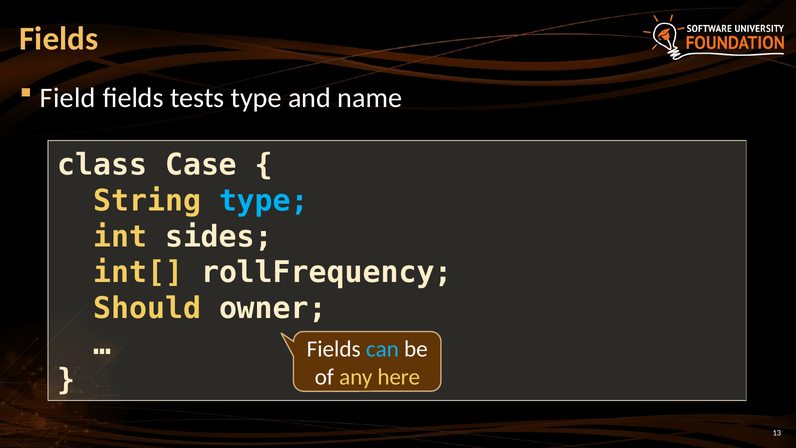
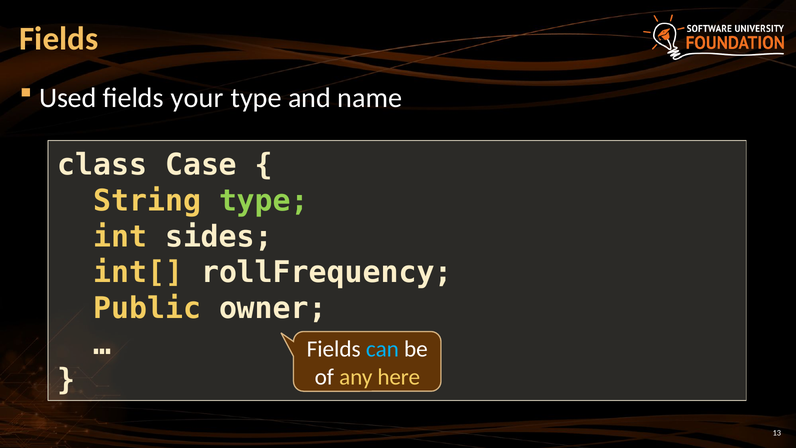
Field: Field -> Used
tests: tests -> your
type at (264, 201) colour: light blue -> light green
Should: Should -> Public
